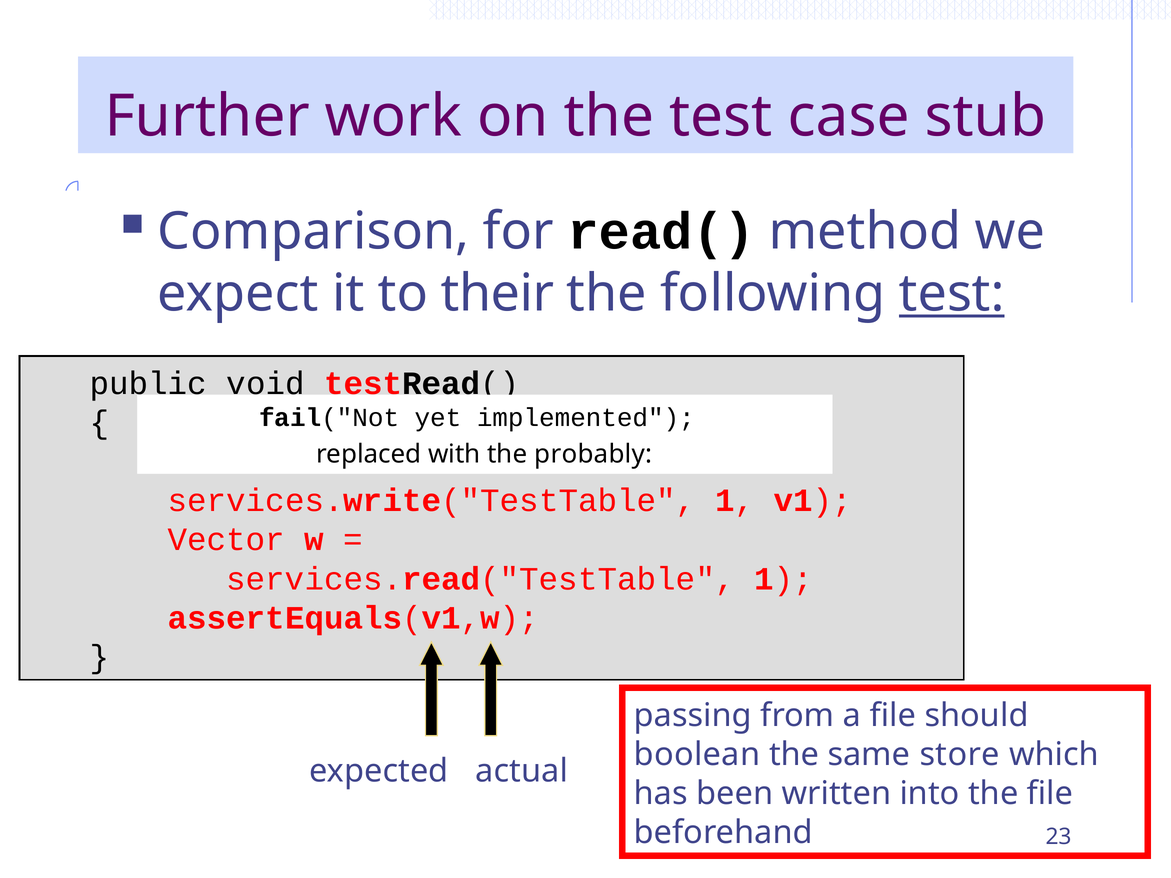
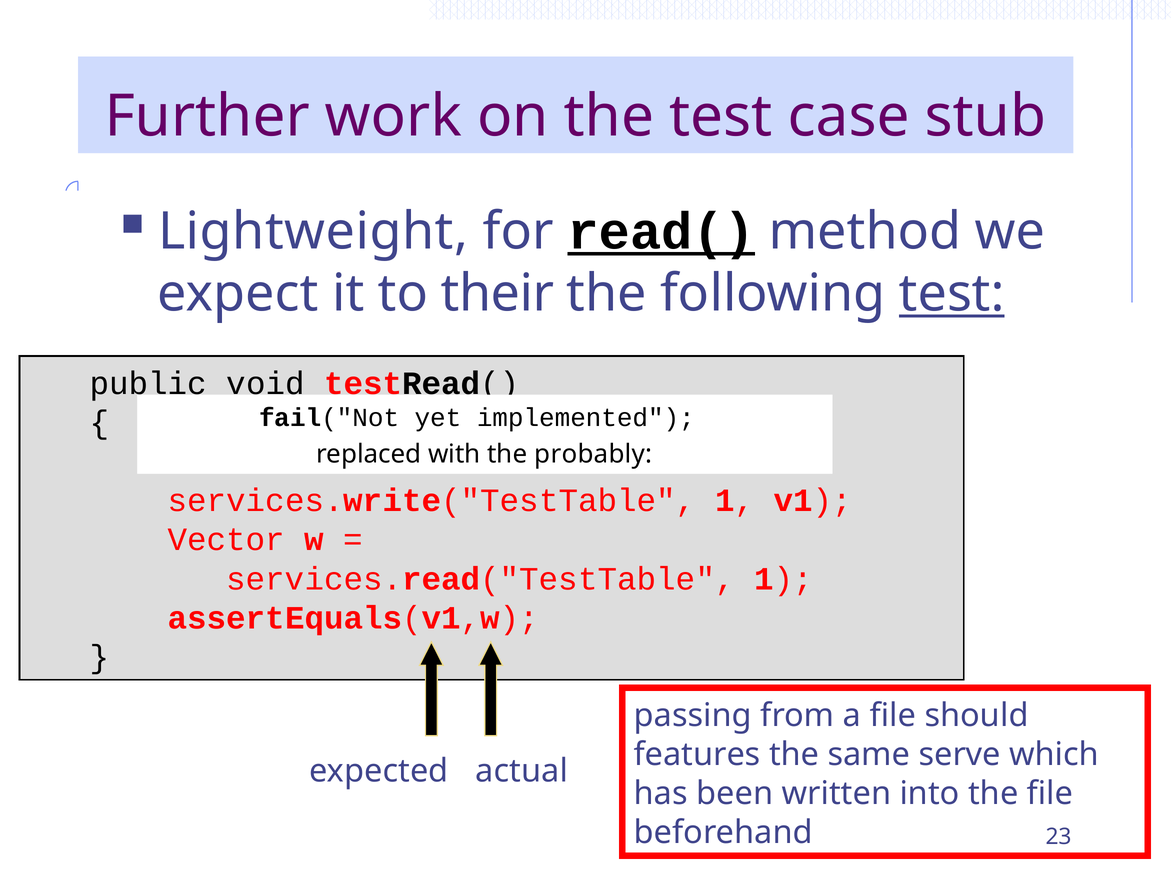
Comparison: Comparison -> Lightweight
read( underline: none -> present
boolean: boolean -> features
store: store -> serve
